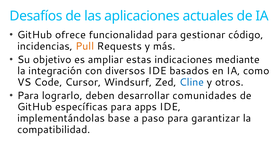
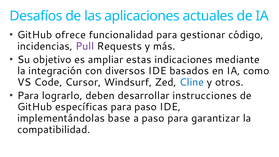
Pull colour: orange -> purple
comunidades: comunidades -> instrucciones
para apps: apps -> paso
